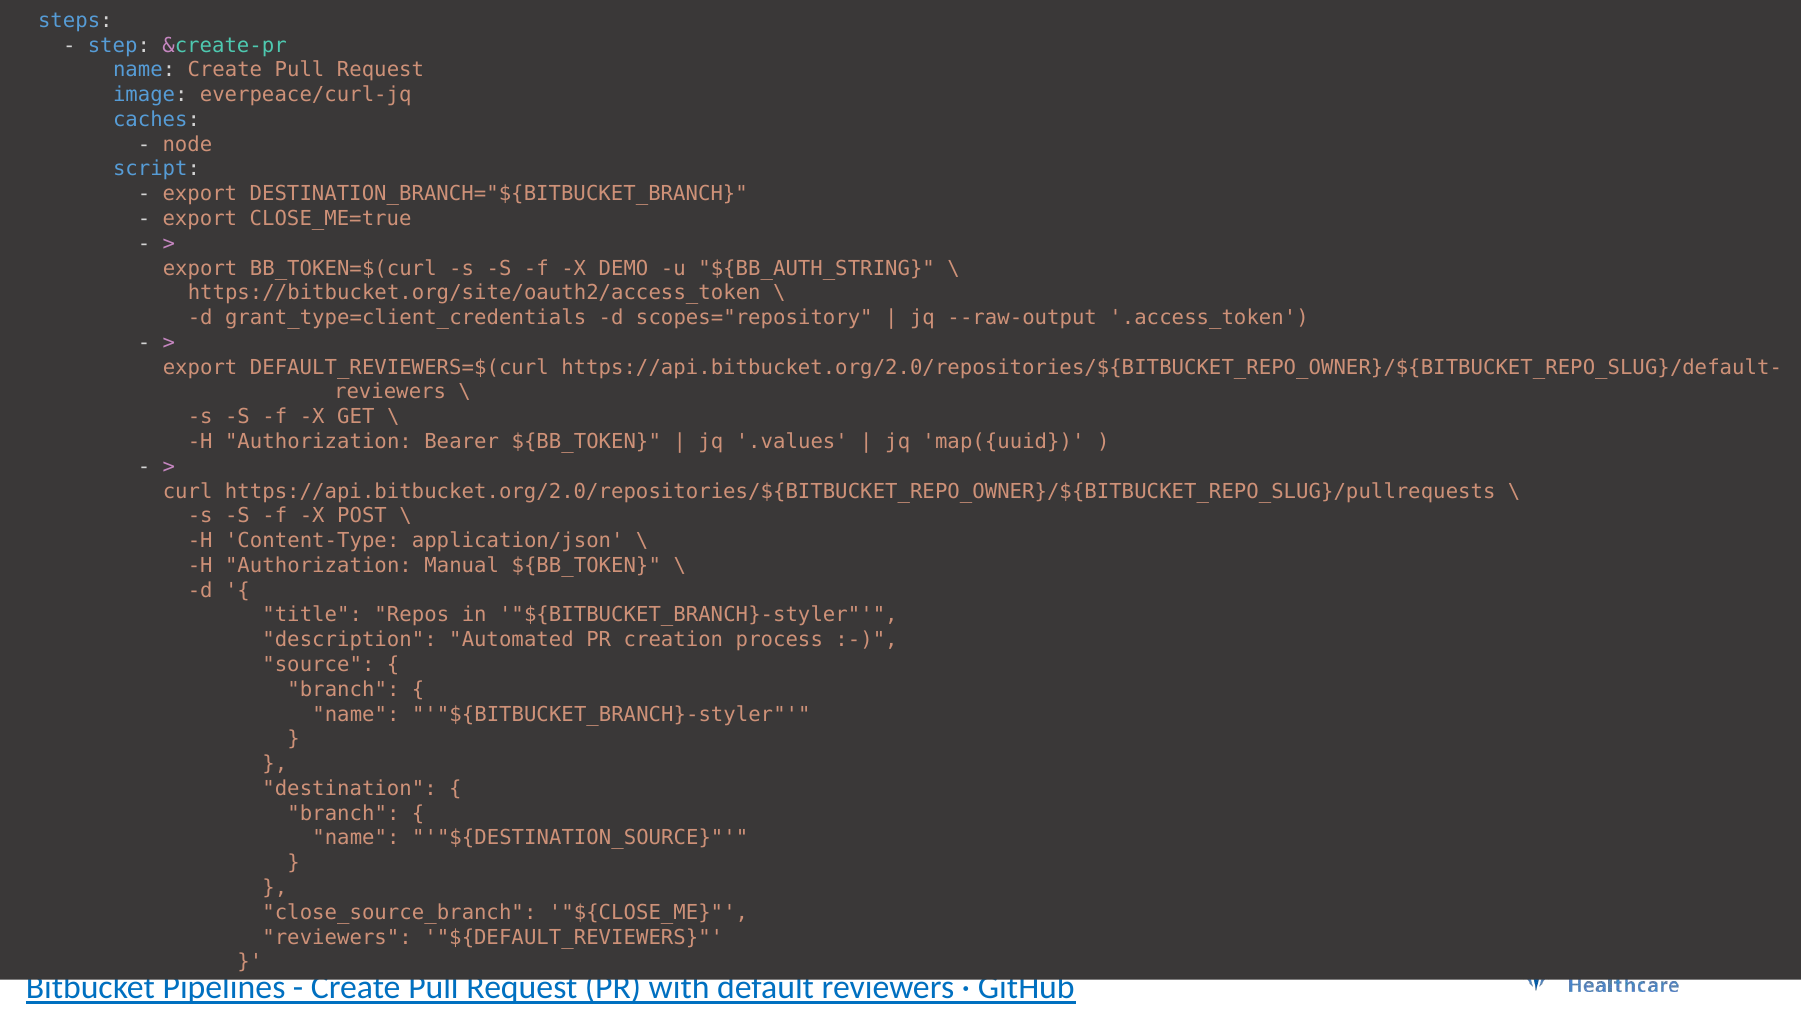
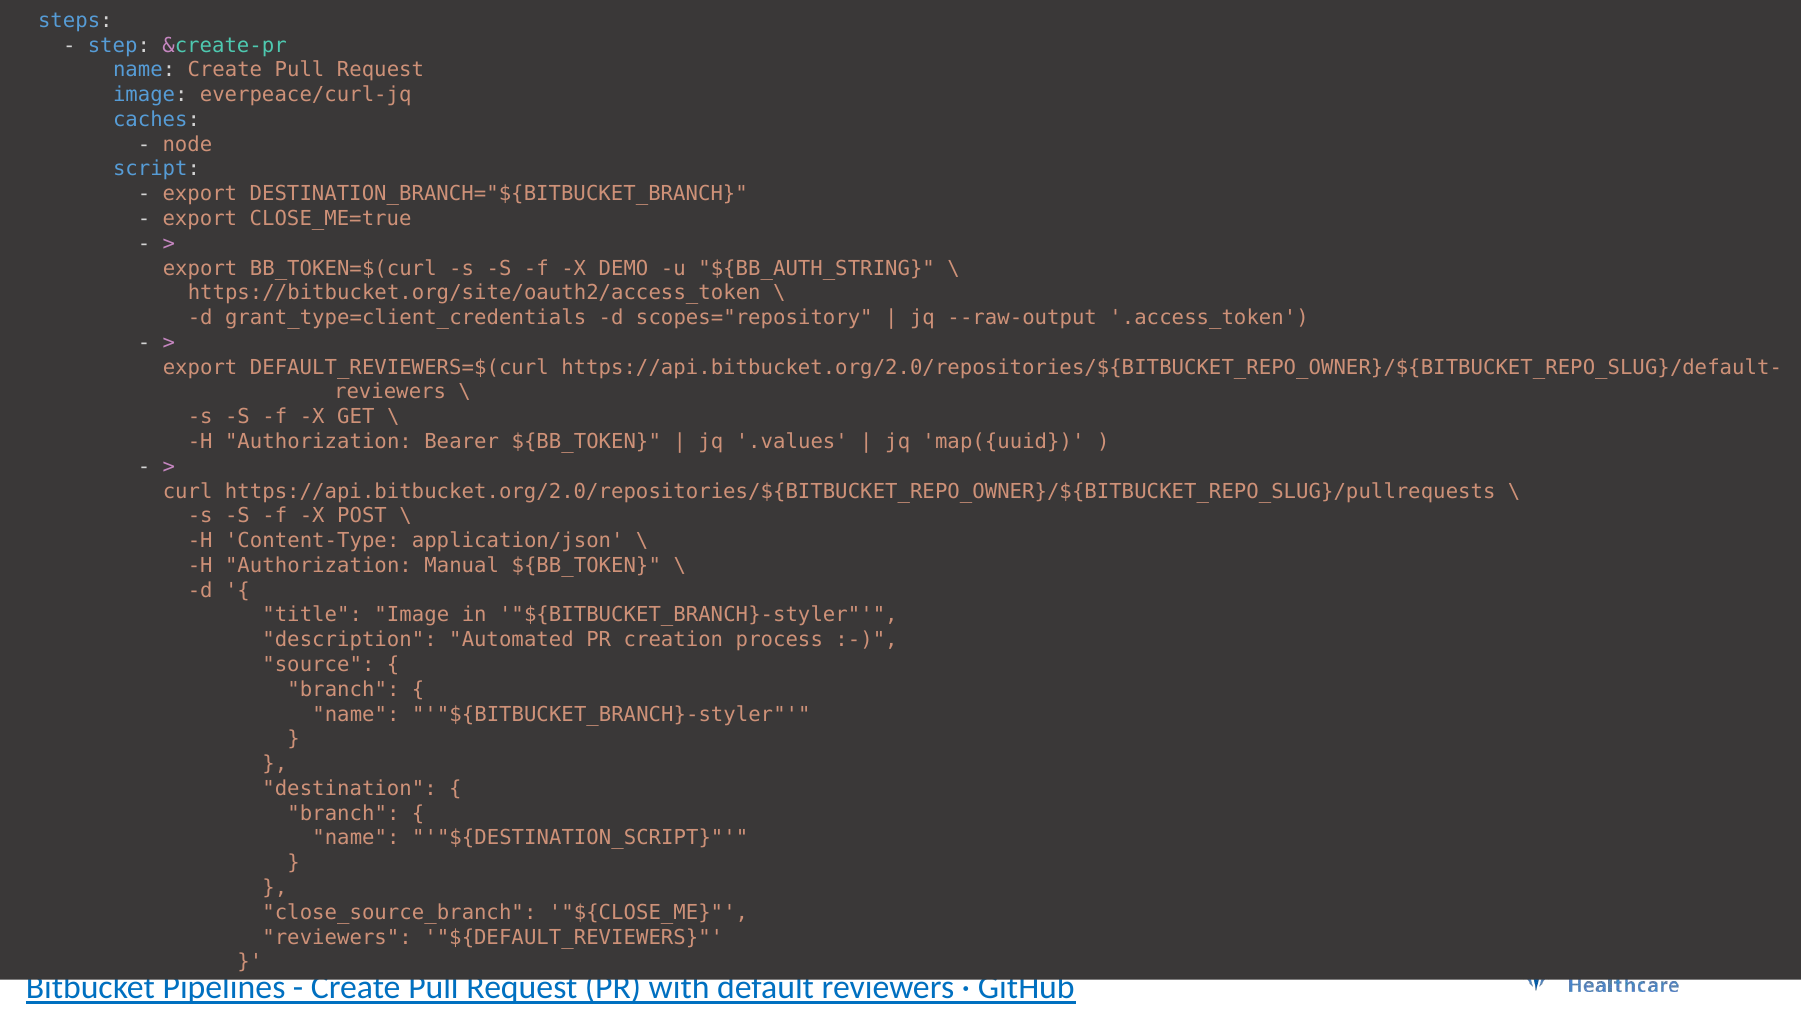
title Repos: Repos -> Image
${DESTINATION_SOURCE: ${DESTINATION_SOURCE -> ${DESTINATION_SCRIPT
